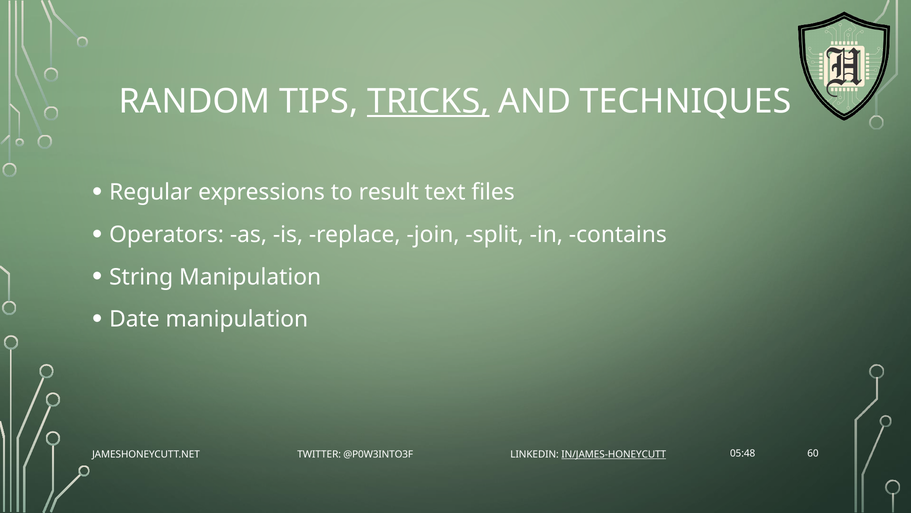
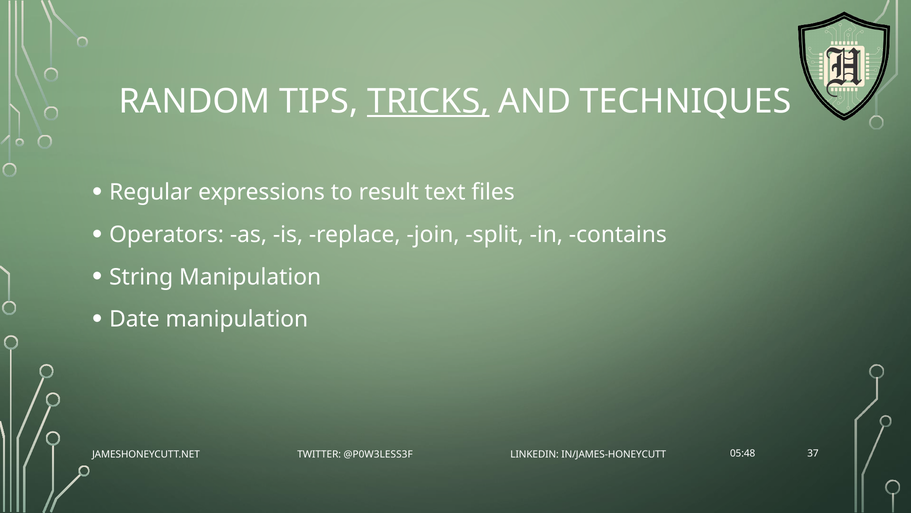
60: 60 -> 37
@P0W3INTO3F: @P0W3INTO3F -> @P0W3LESS3F
IN/JAMES-HONEYCUTT underline: present -> none
